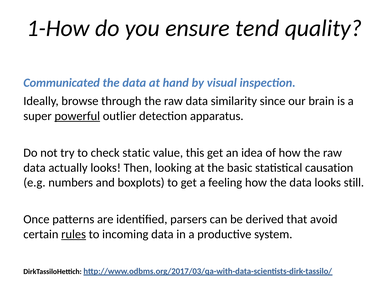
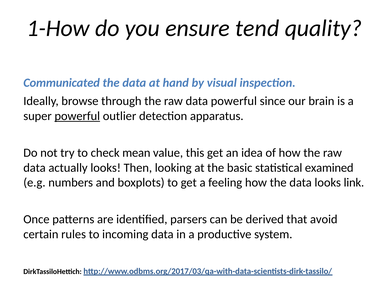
data similarity: similarity -> powerful
static: static -> mean
causation: causation -> examined
still: still -> link
rules underline: present -> none
